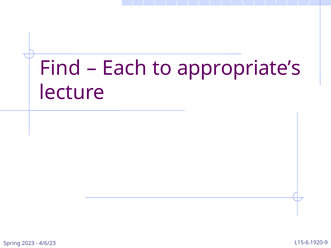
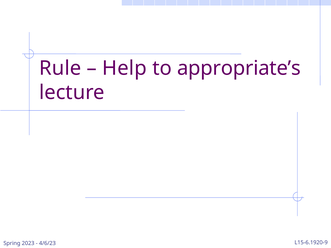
Find: Find -> Rule
Each: Each -> Help
